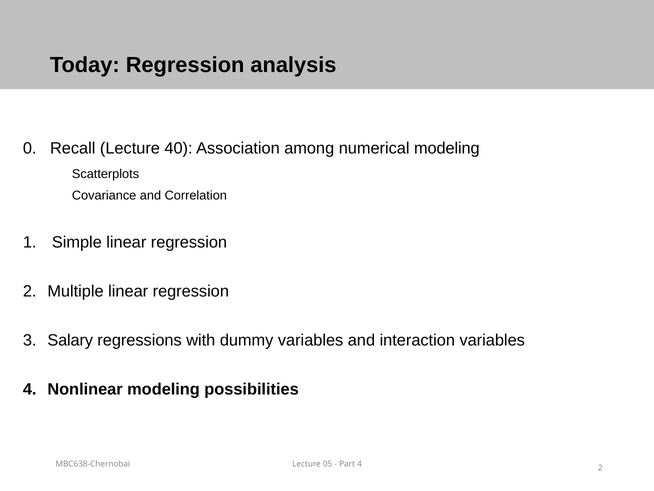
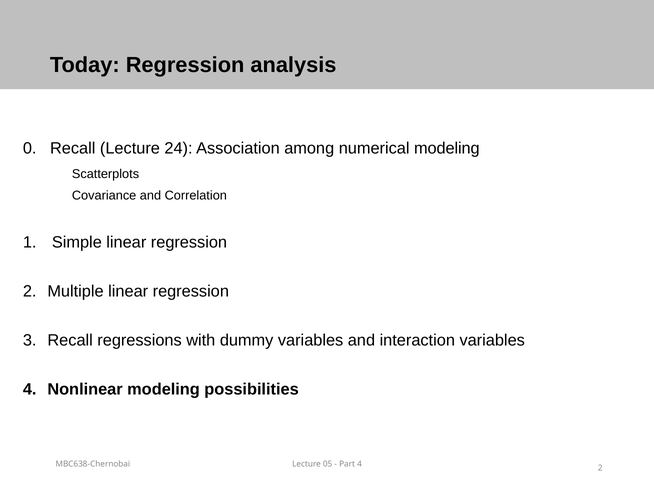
40: 40 -> 24
Salary at (70, 340): Salary -> Recall
